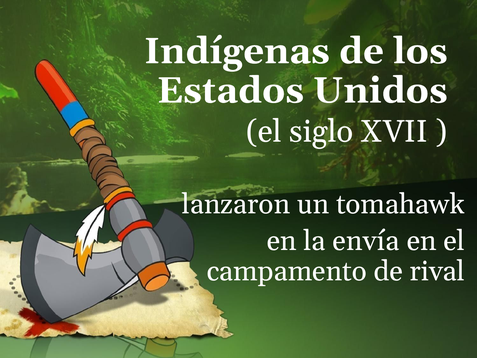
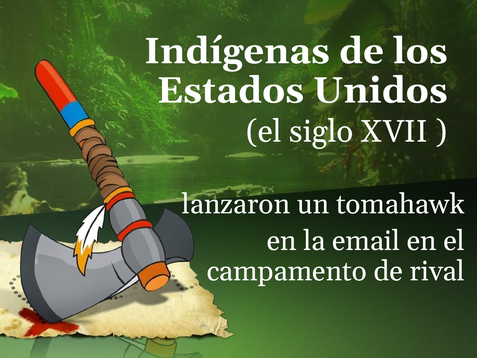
envía: envía -> email
